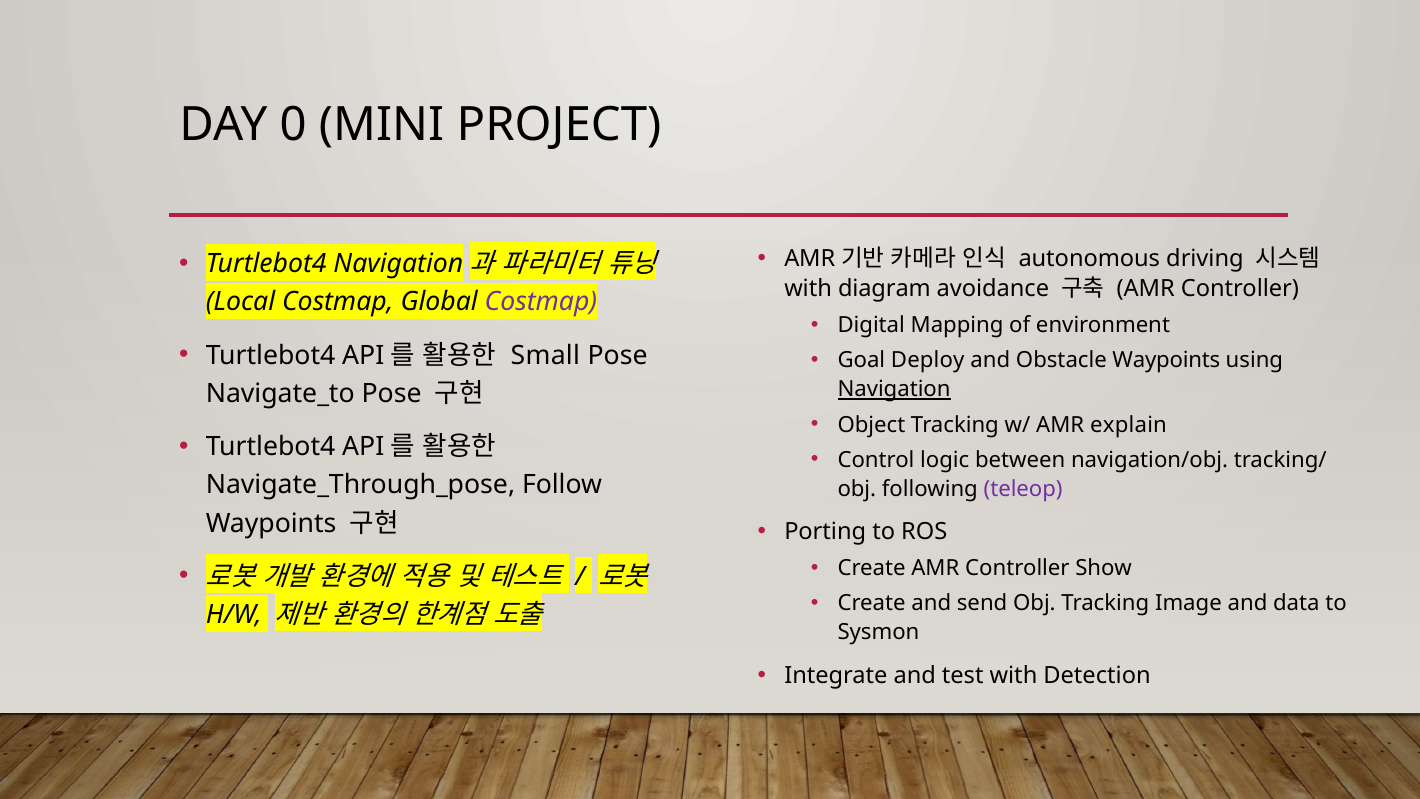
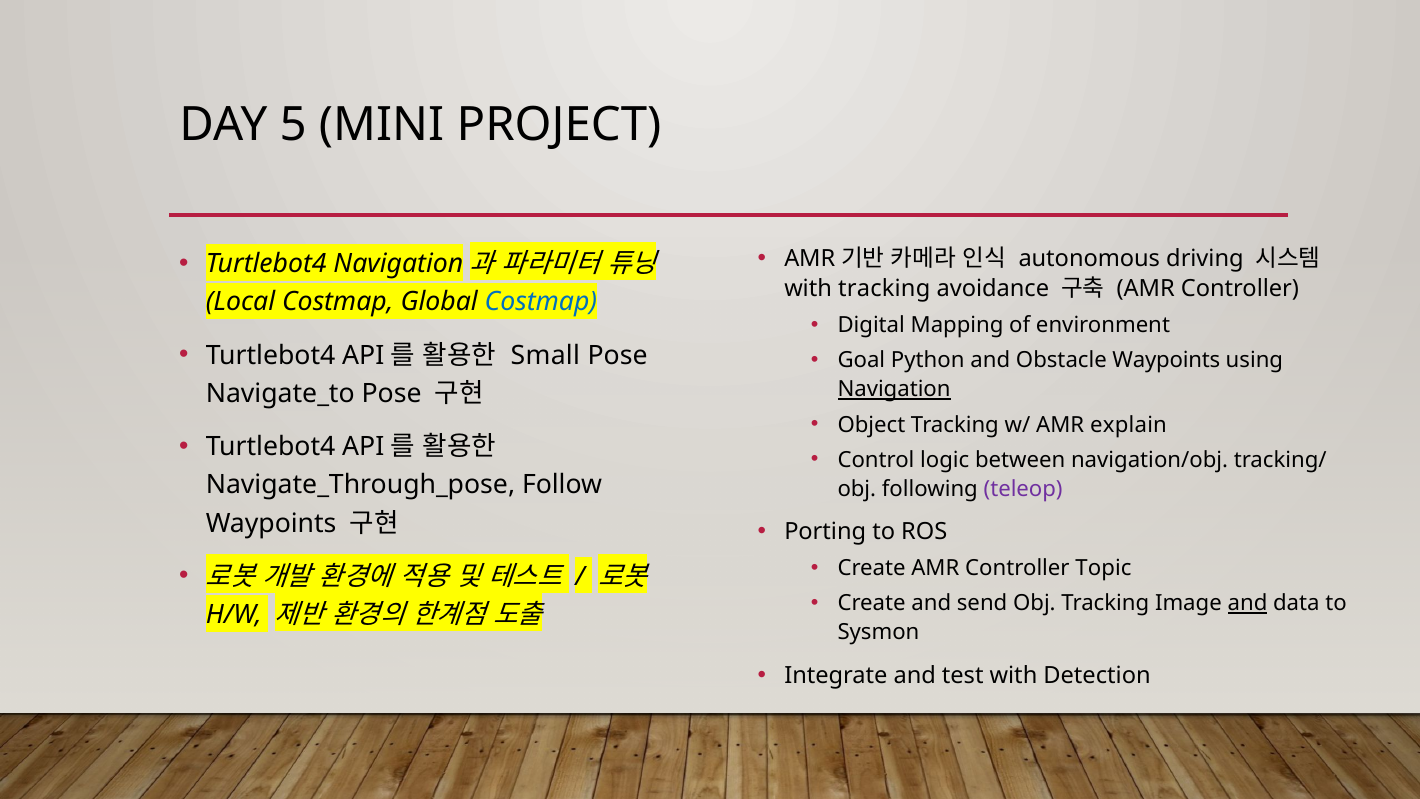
0: 0 -> 5
with diagram: diagram -> tracking
Costmap at (541, 302) colour: purple -> blue
Deploy: Deploy -> Python
Show: Show -> Topic
and at (1247, 603) underline: none -> present
